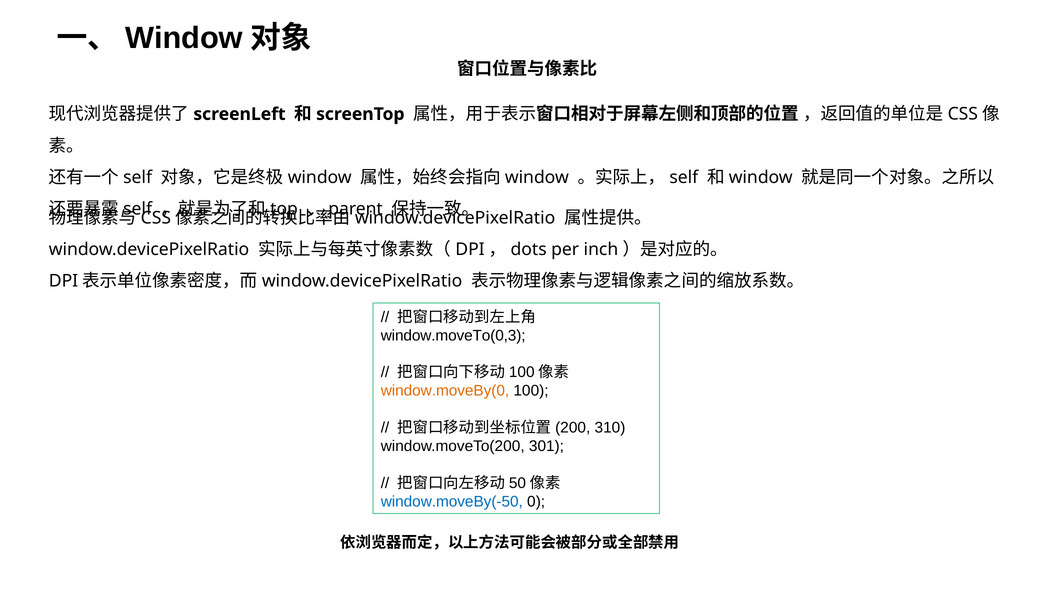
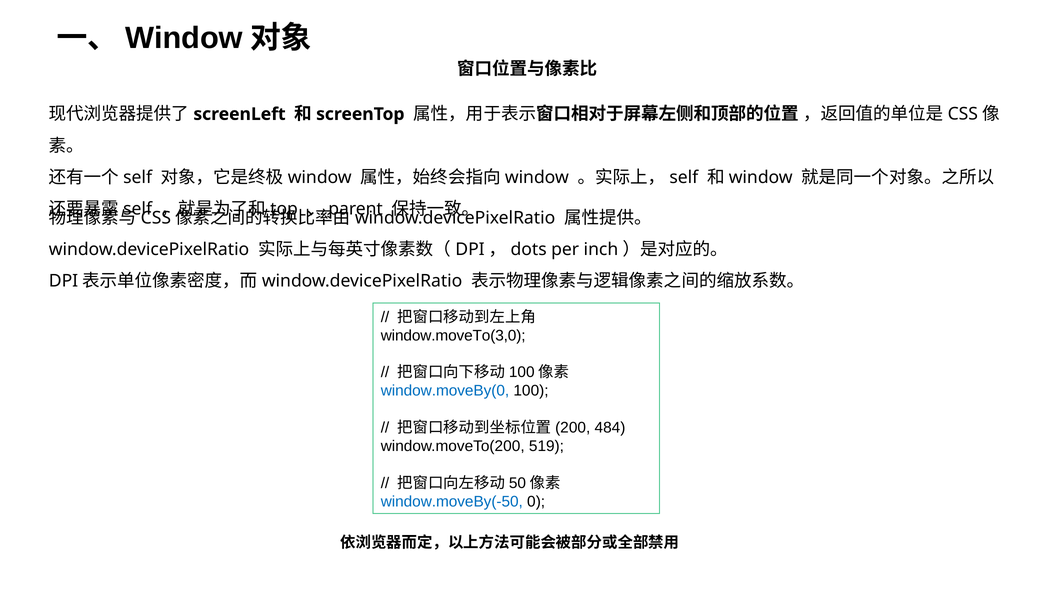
window.moveTo(0,3: window.moveTo(0,3 -> window.moveTo(3,0
window.moveBy(0 colour: orange -> blue
310: 310 -> 484
301: 301 -> 519
